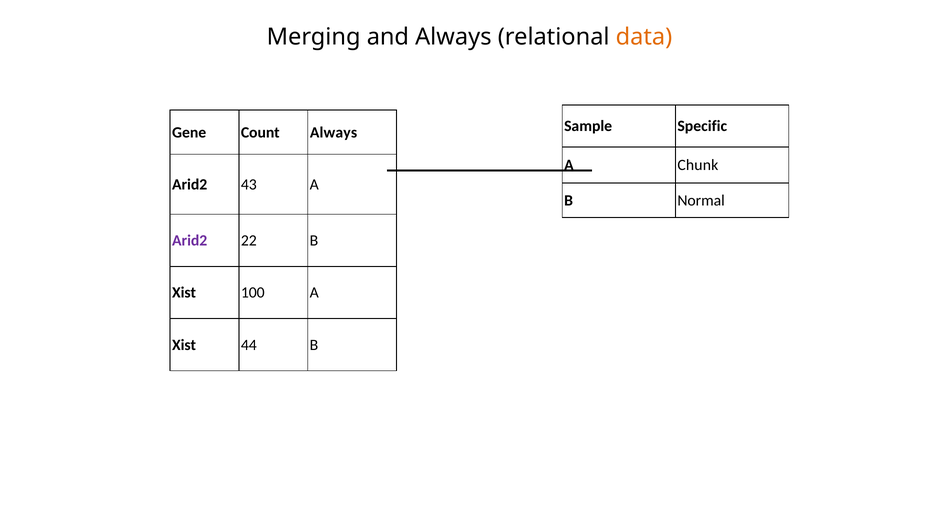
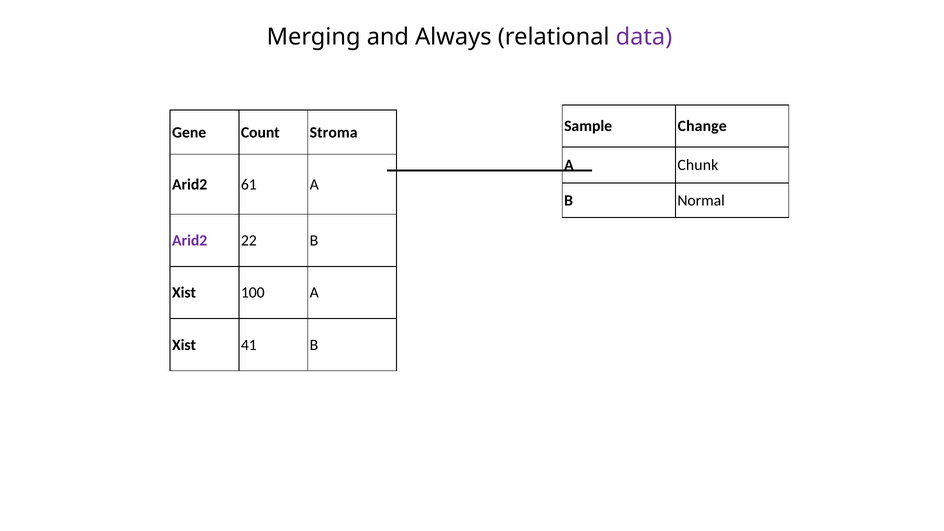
data colour: orange -> purple
Specific: Specific -> Change
Count Always: Always -> Stroma
43: 43 -> 61
44: 44 -> 41
